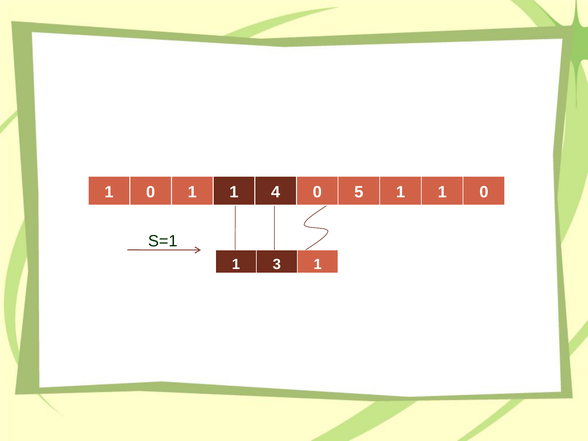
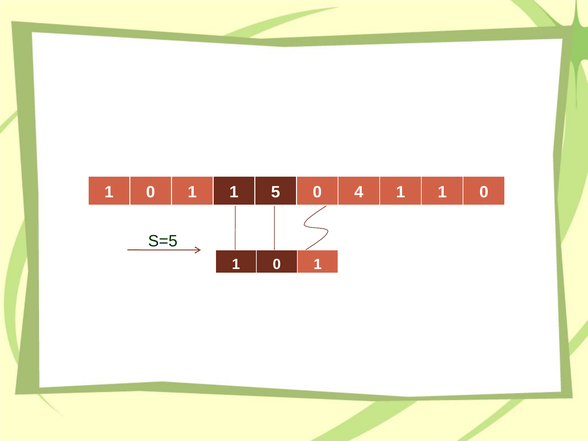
4: 4 -> 5
5: 5 -> 4
S=1: S=1 -> S=5
3 at (277, 264): 3 -> 0
